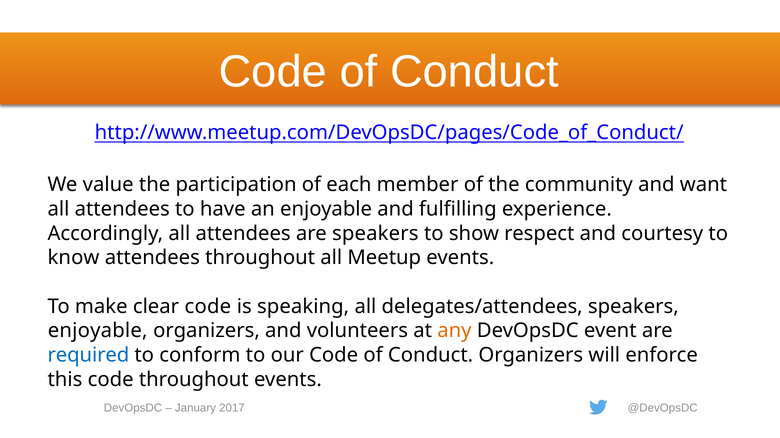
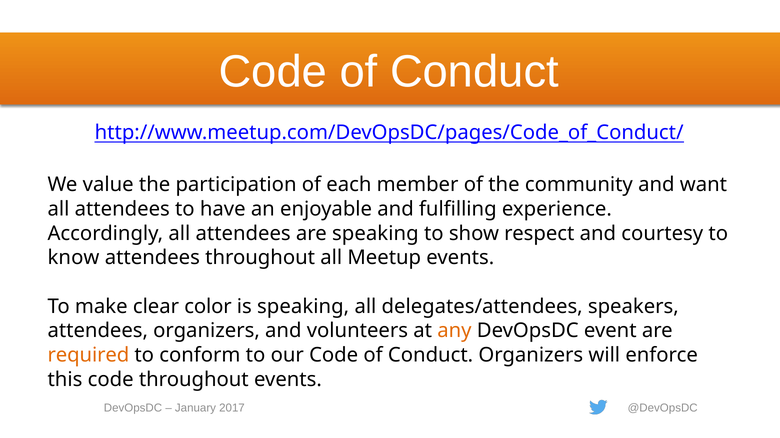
are speakers: speakers -> speaking
clear code: code -> color
enjoyable at (98, 331): enjoyable -> attendees
required colour: blue -> orange
